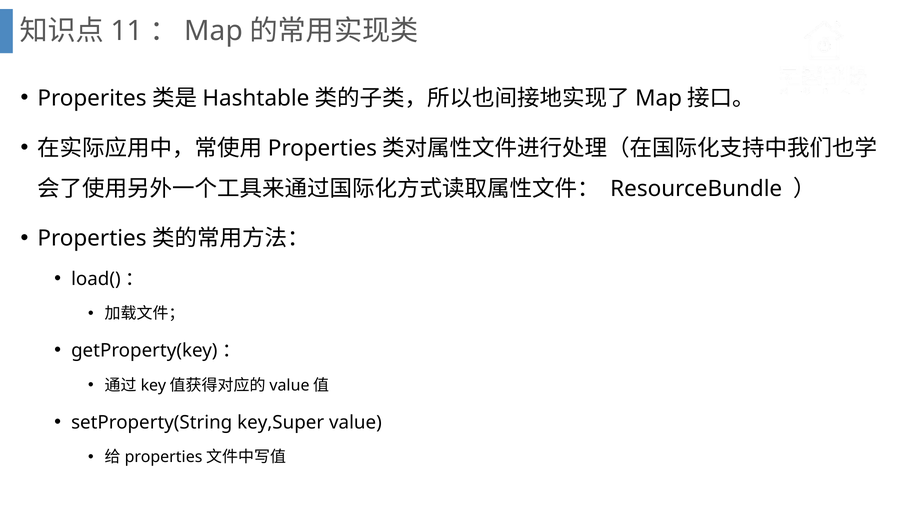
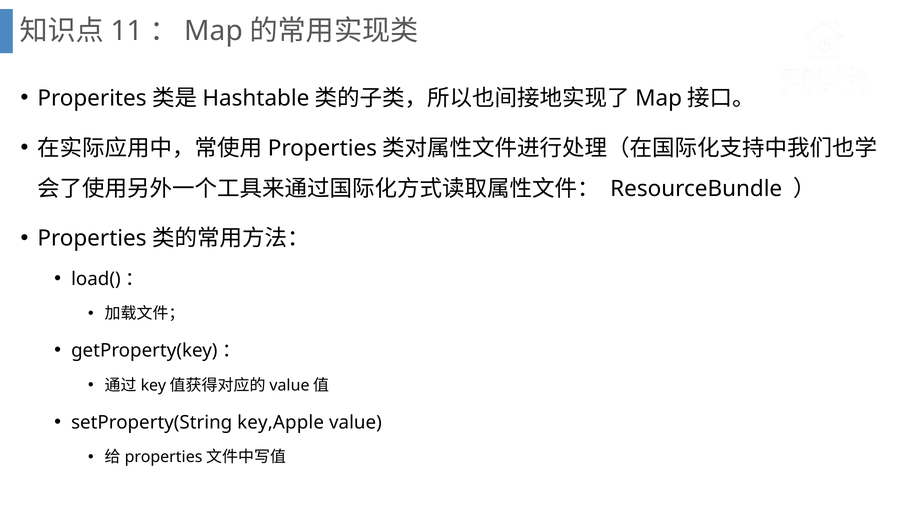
key,Super: key,Super -> key,Apple
